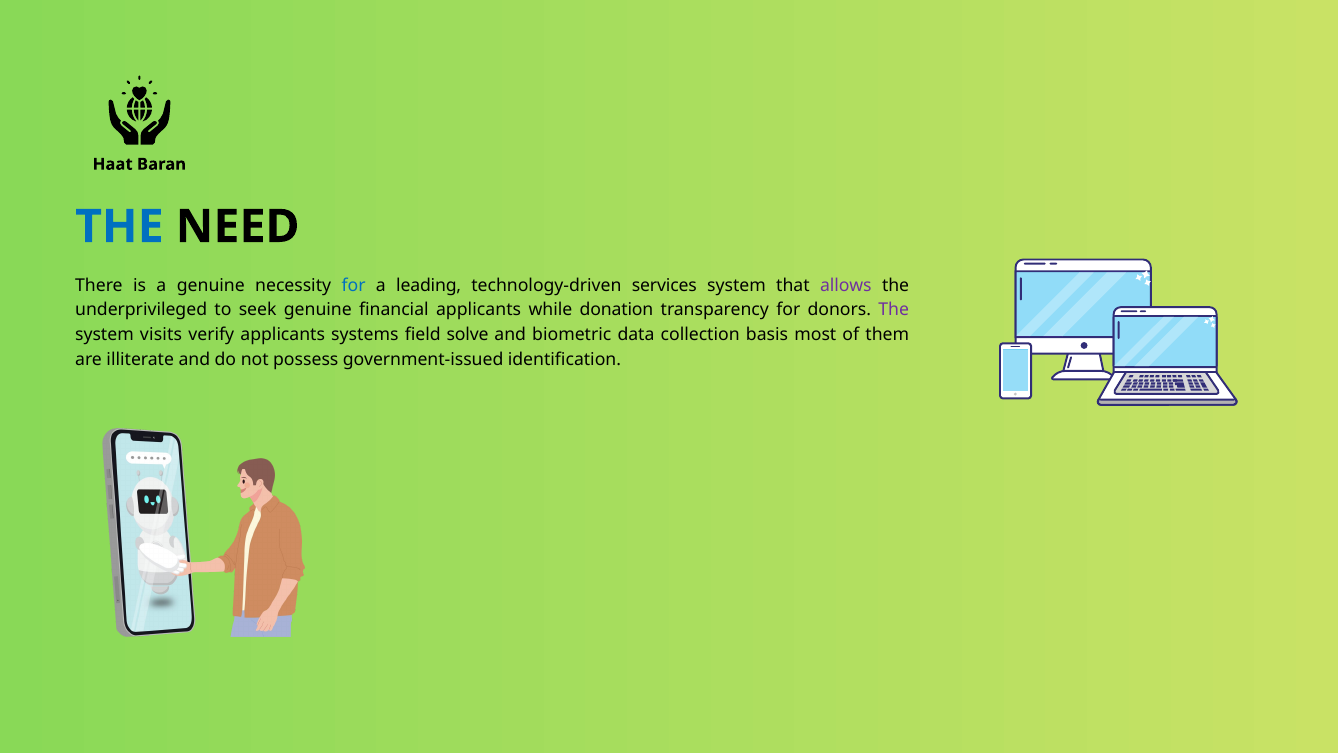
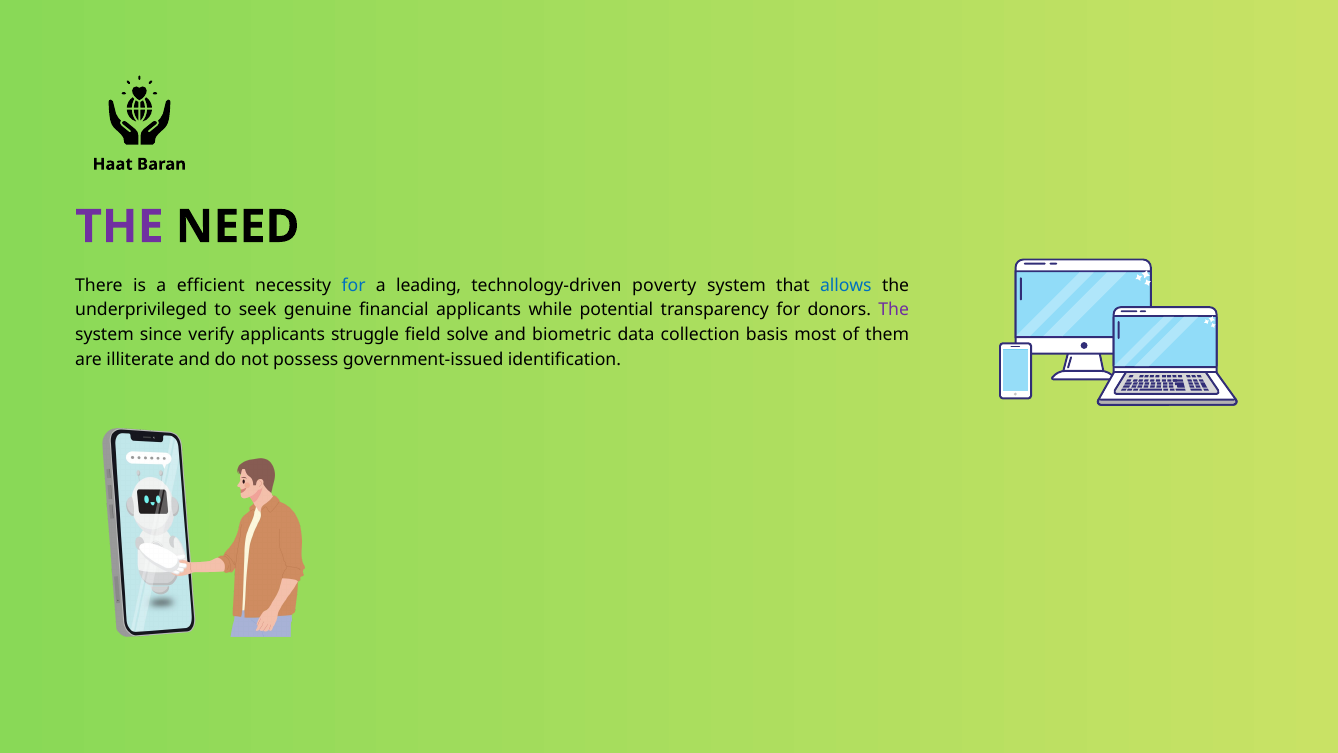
THE at (119, 227) colour: blue -> purple
a genuine: genuine -> efficient
services: services -> poverty
allows colour: purple -> blue
donation: donation -> potential
visits: visits -> since
systems: systems -> struggle
